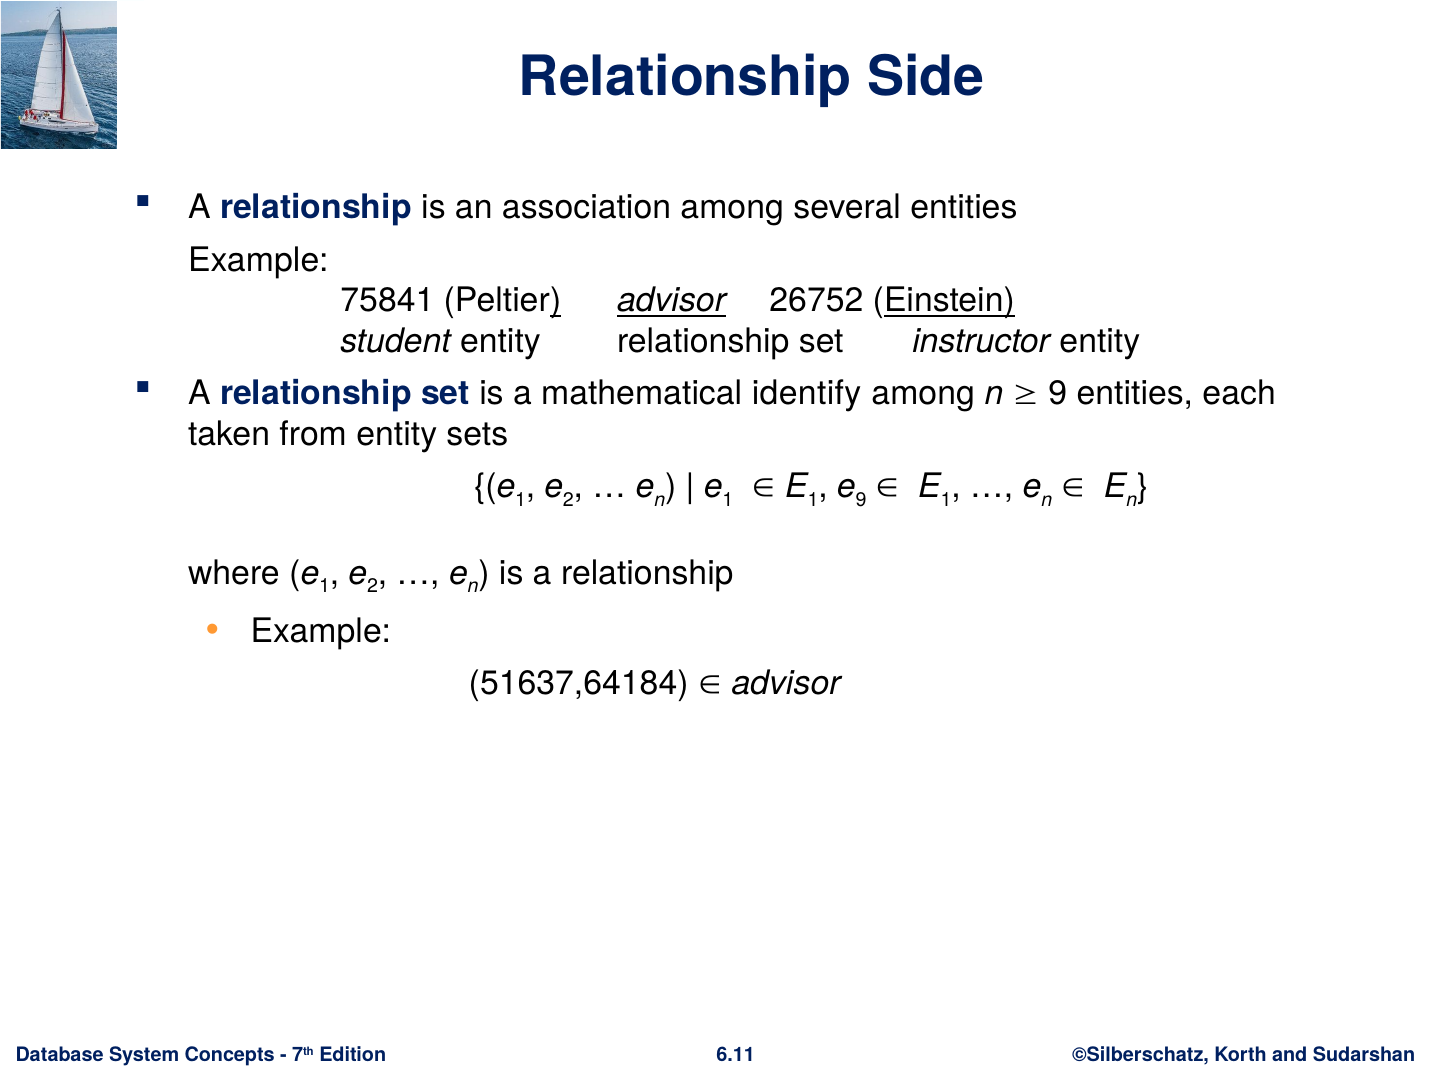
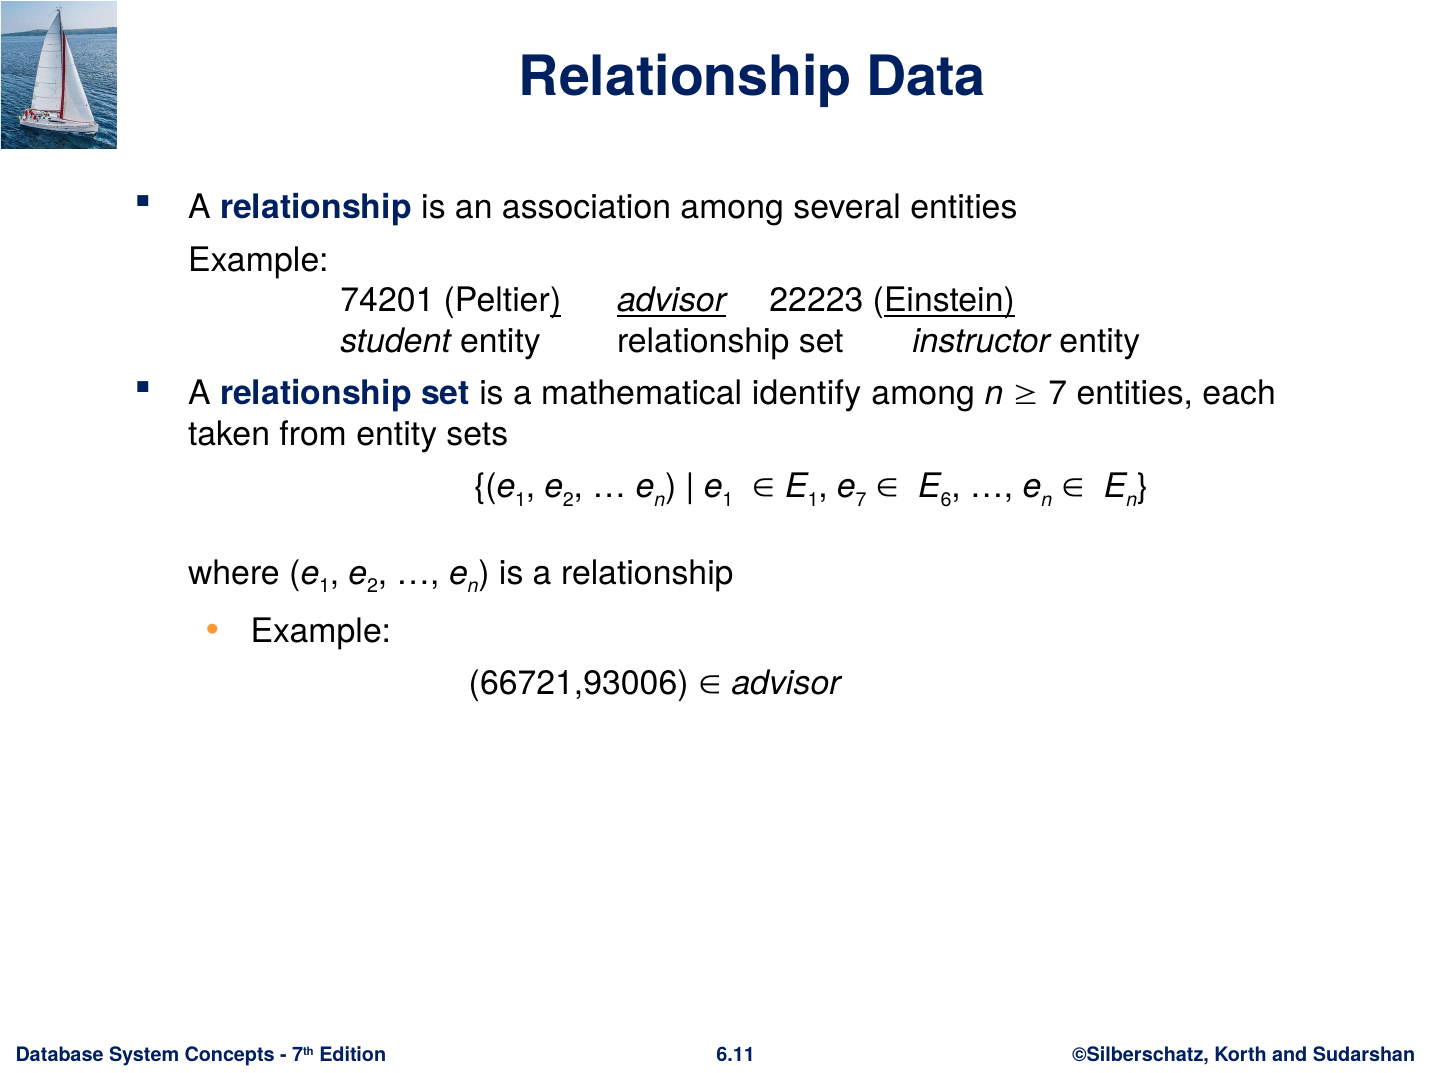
Side: Side -> Data
75841: 75841 -> 74201
26752: 26752 -> 22223
9 at (1058, 393): 9 -> 7
9 at (861, 499): 9 -> 7
1 at (946, 499): 1 -> 6
51637,64184: 51637,64184 -> 66721,93006
